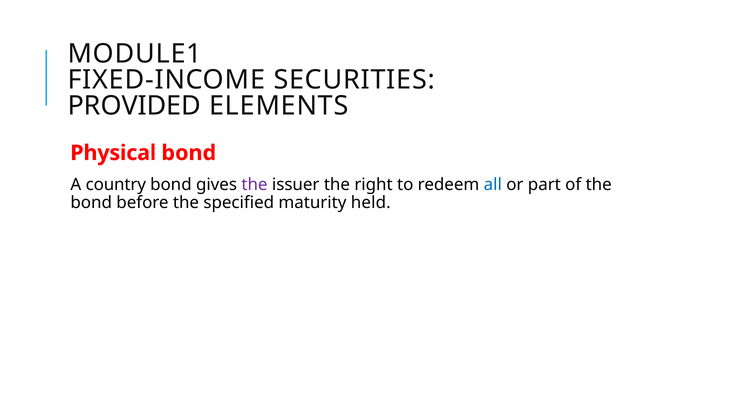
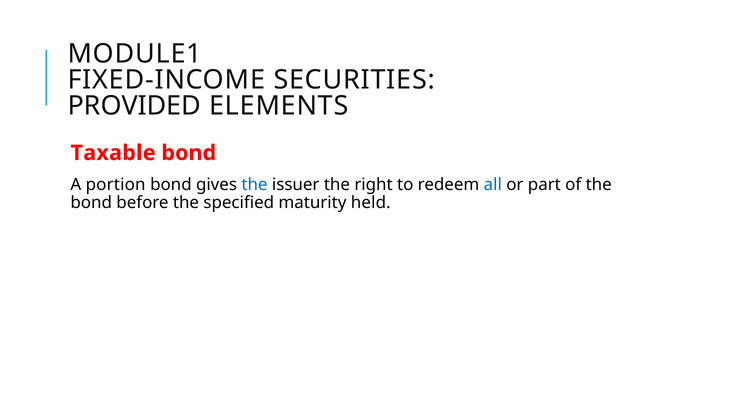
Physical: Physical -> Taxable
country: country -> portion
the at (254, 185) colour: purple -> blue
